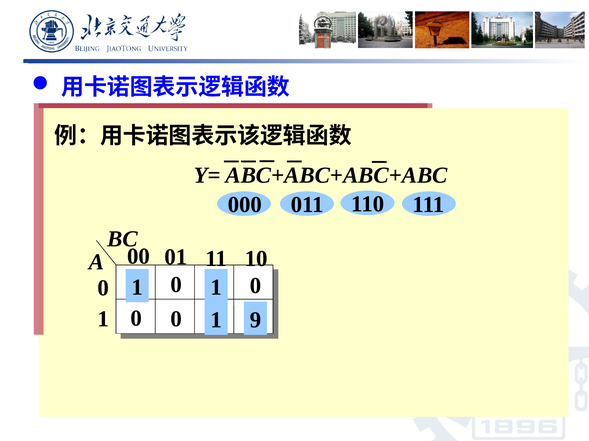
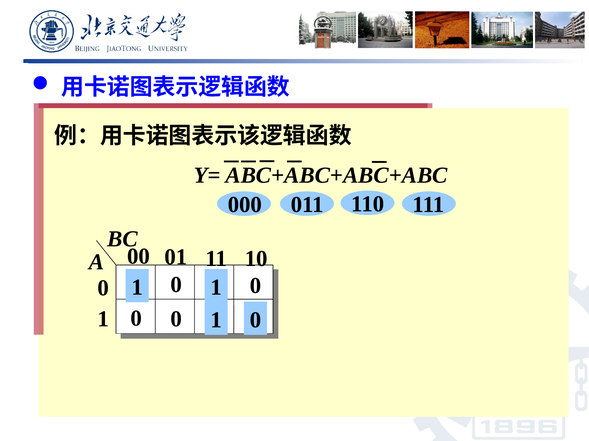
9 at (255, 320): 9 -> 0
